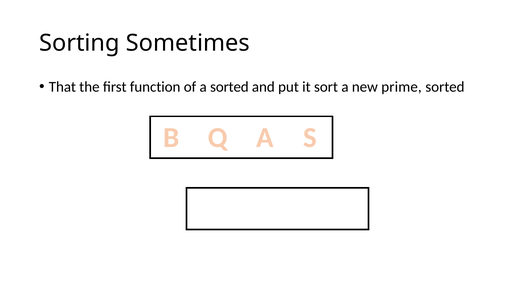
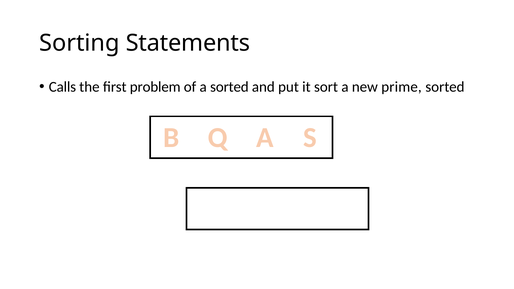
Sometimes: Sometimes -> Statements
That: That -> Calls
function: function -> problem
